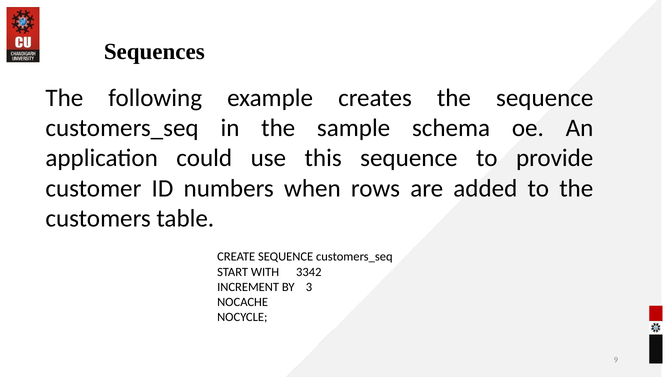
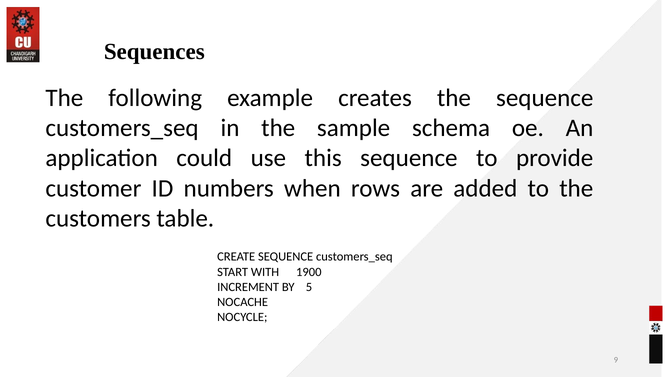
3342: 3342 -> 1900
3: 3 -> 5
